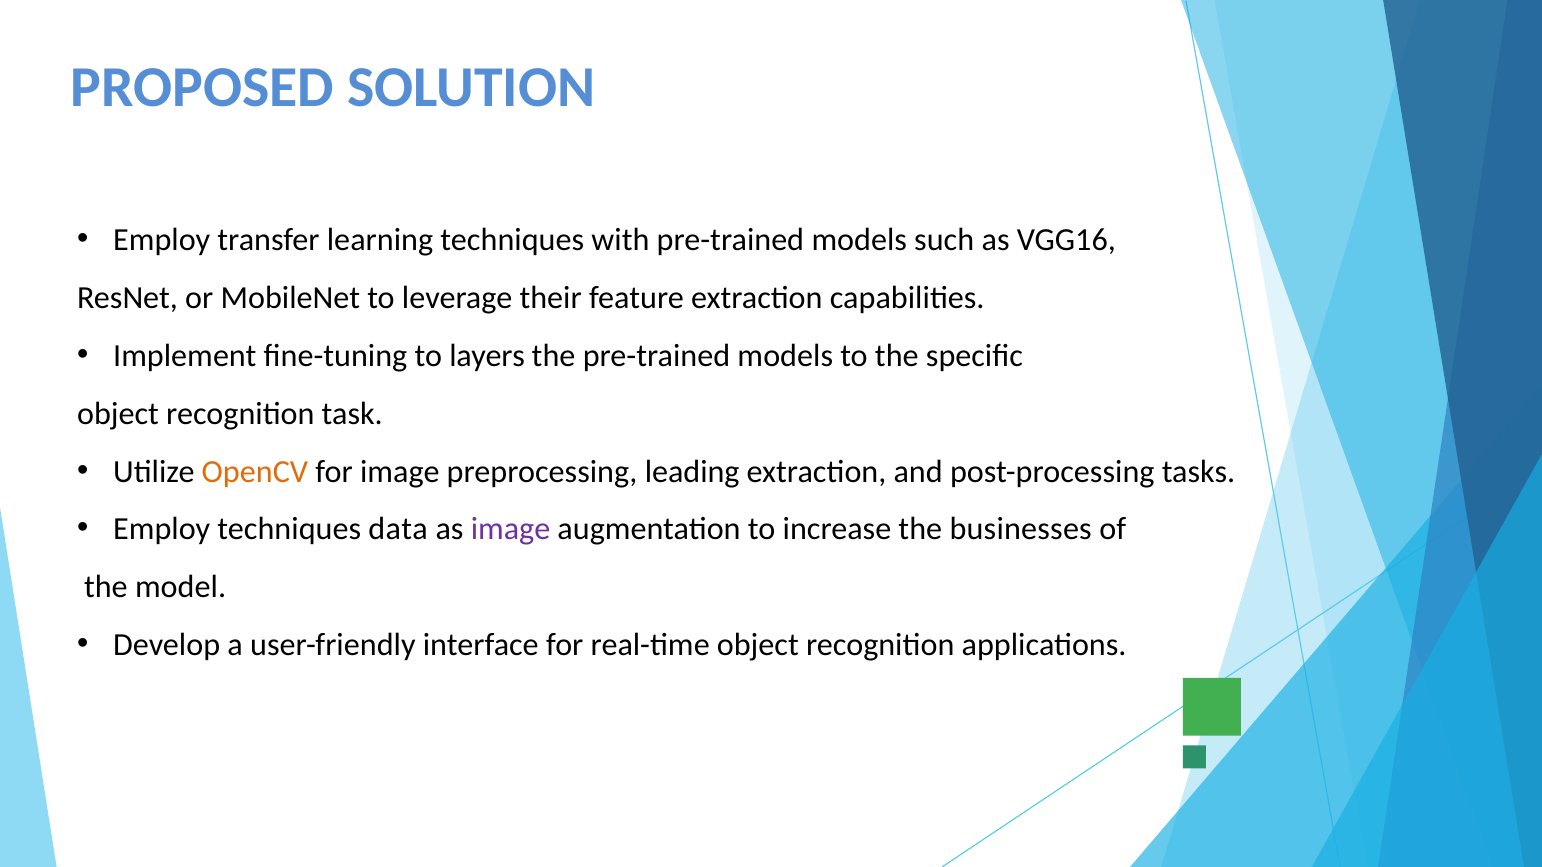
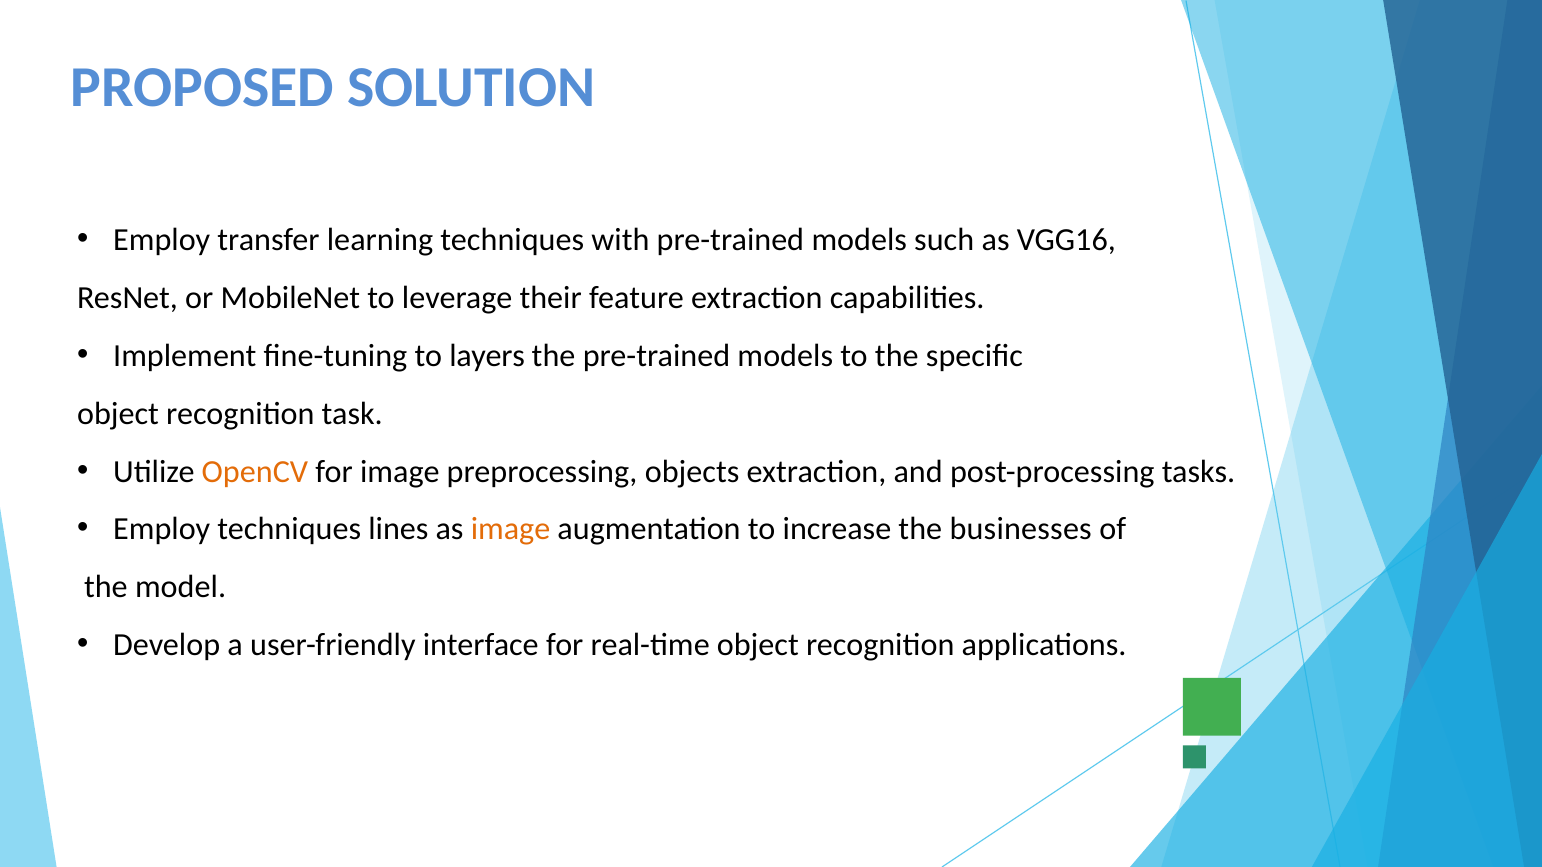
leading: leading -> objects
data: data -> lines
image at (511, 529) colour: purple -> orange
